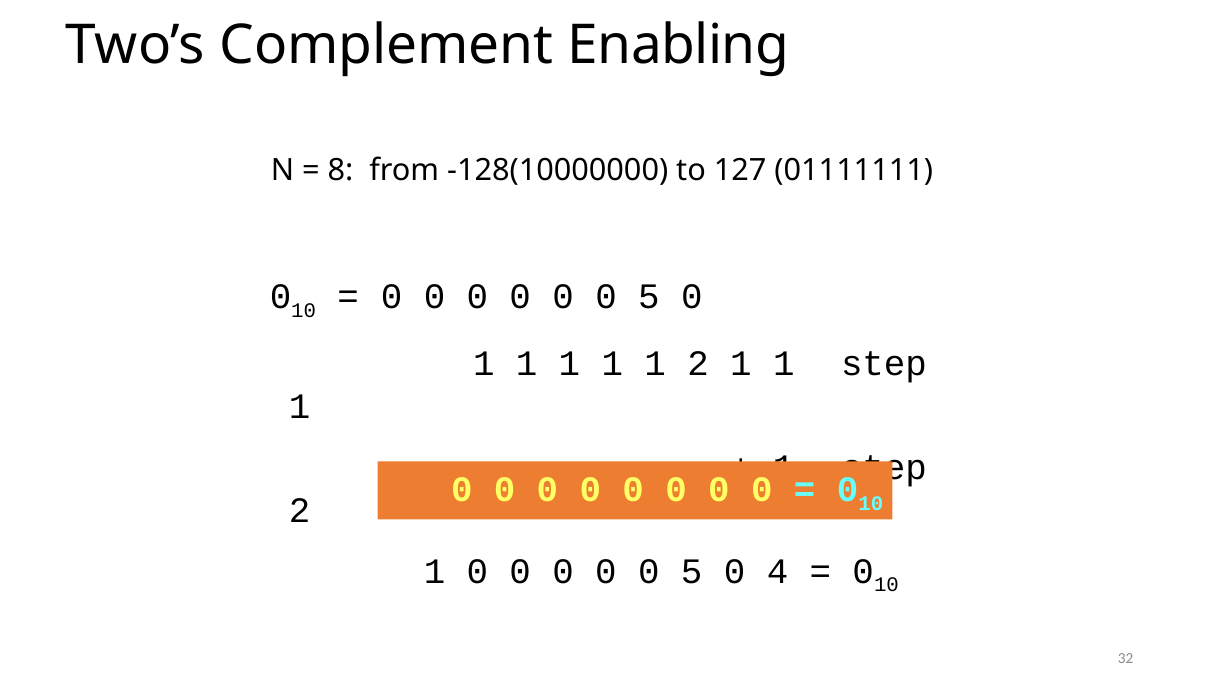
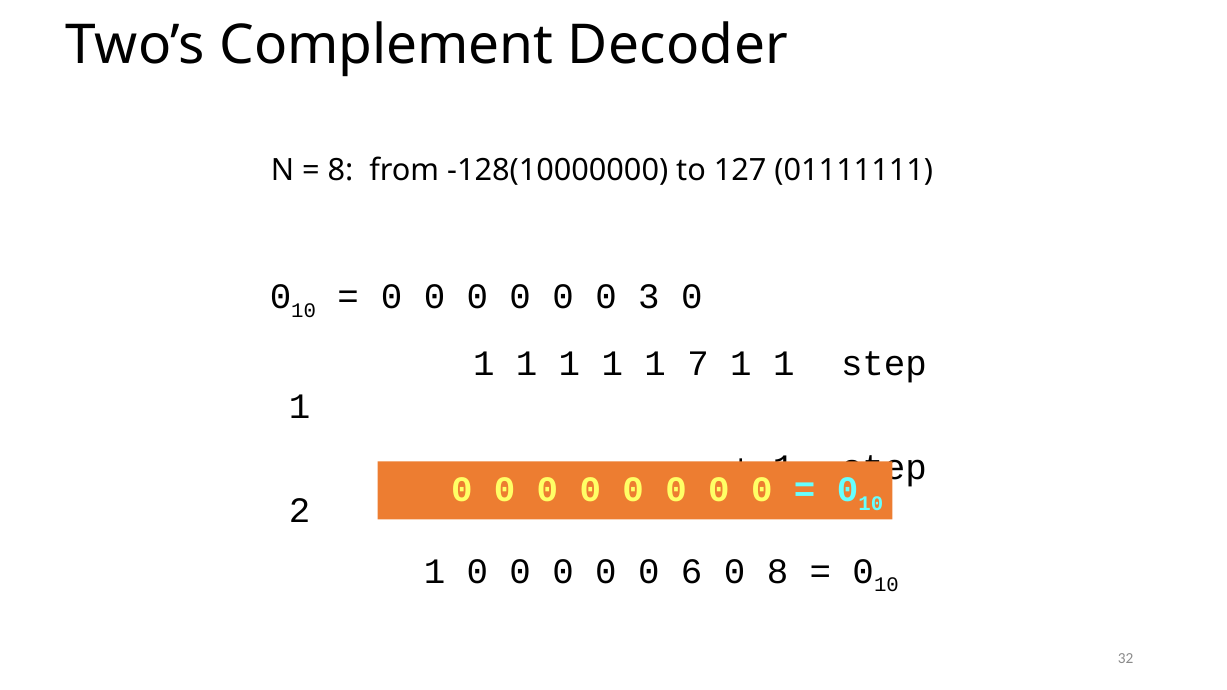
Enabling: Enabling -> Decoder
5 at (649, 297): 5 -> 3
1 2: 2 -> 7
5 at (692, 571): 5 -> 6
0 4: 4 -> 8
